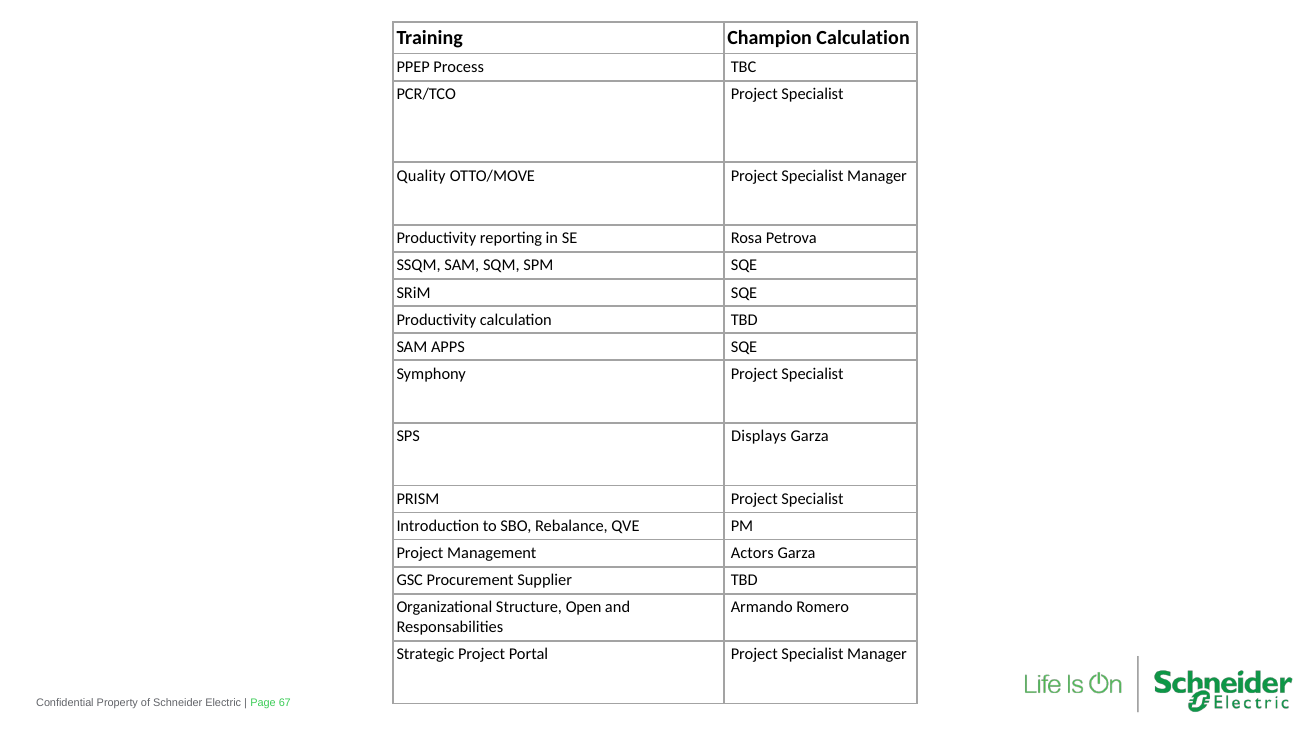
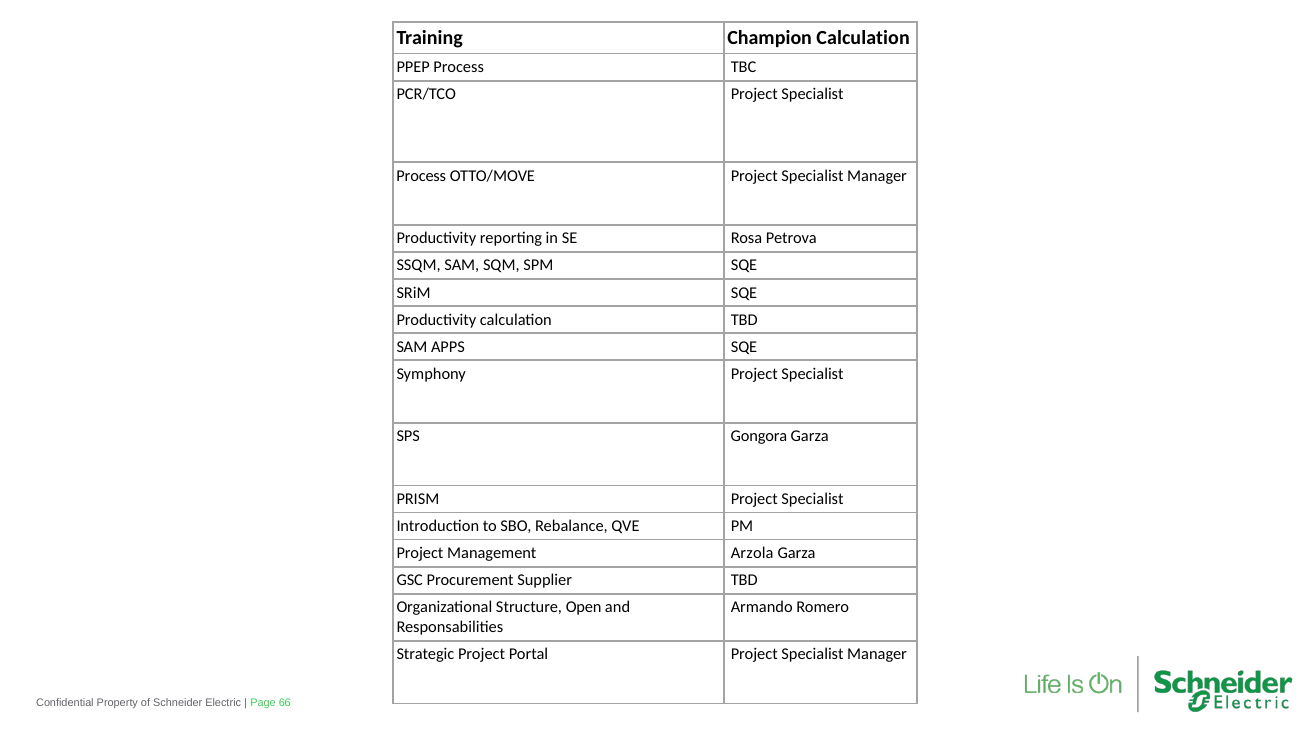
Quality at (421, 176): Quality -> Process
Displays: Displays -> Gongora
Actors: Actors -> Arzola
67: 67 -> 66
